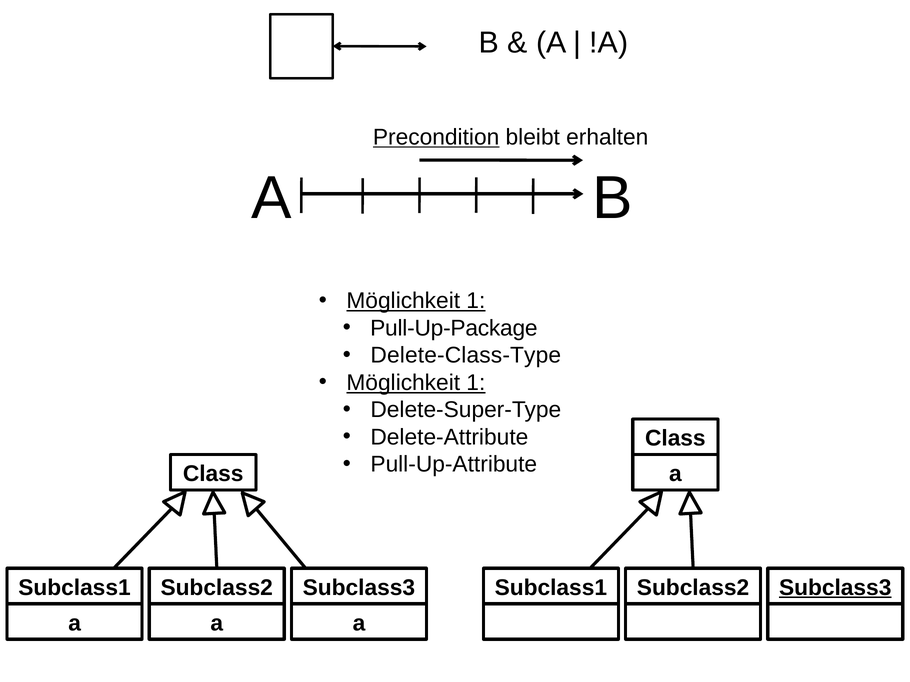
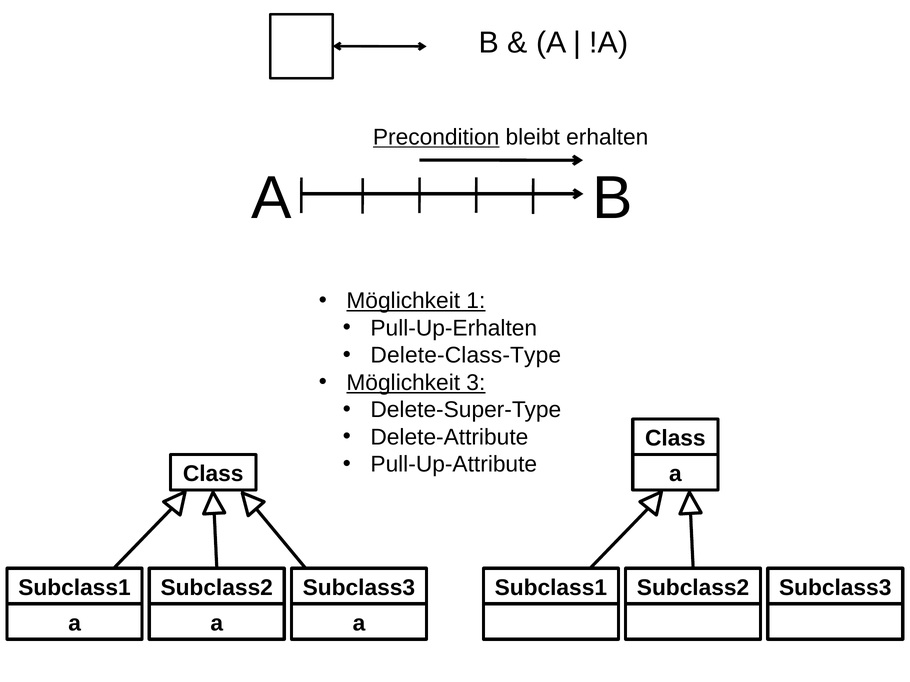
Pull-Up-Package: Pull-Up-Package -> Pull-Up-Erhalten
1 at (476, 383): 1 -> 3
Subclass3 at (835, 588) underline: present -> none
